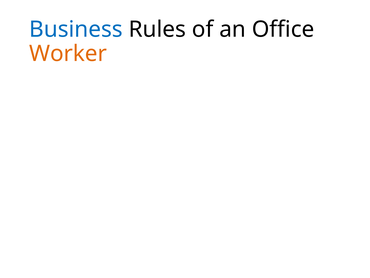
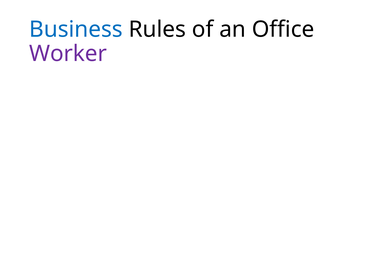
Worker colour: orange -> purple
